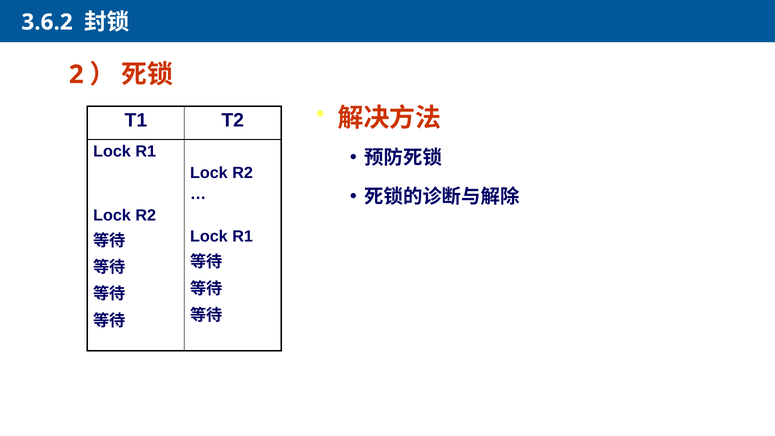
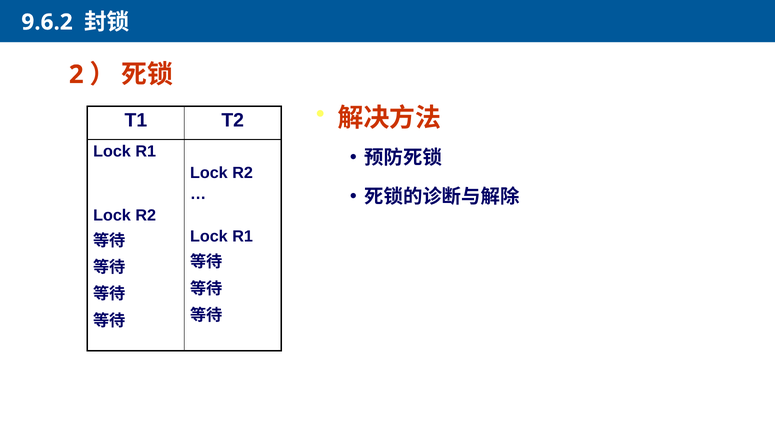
3.6.2: 3.6.2 -> 9.6.2
